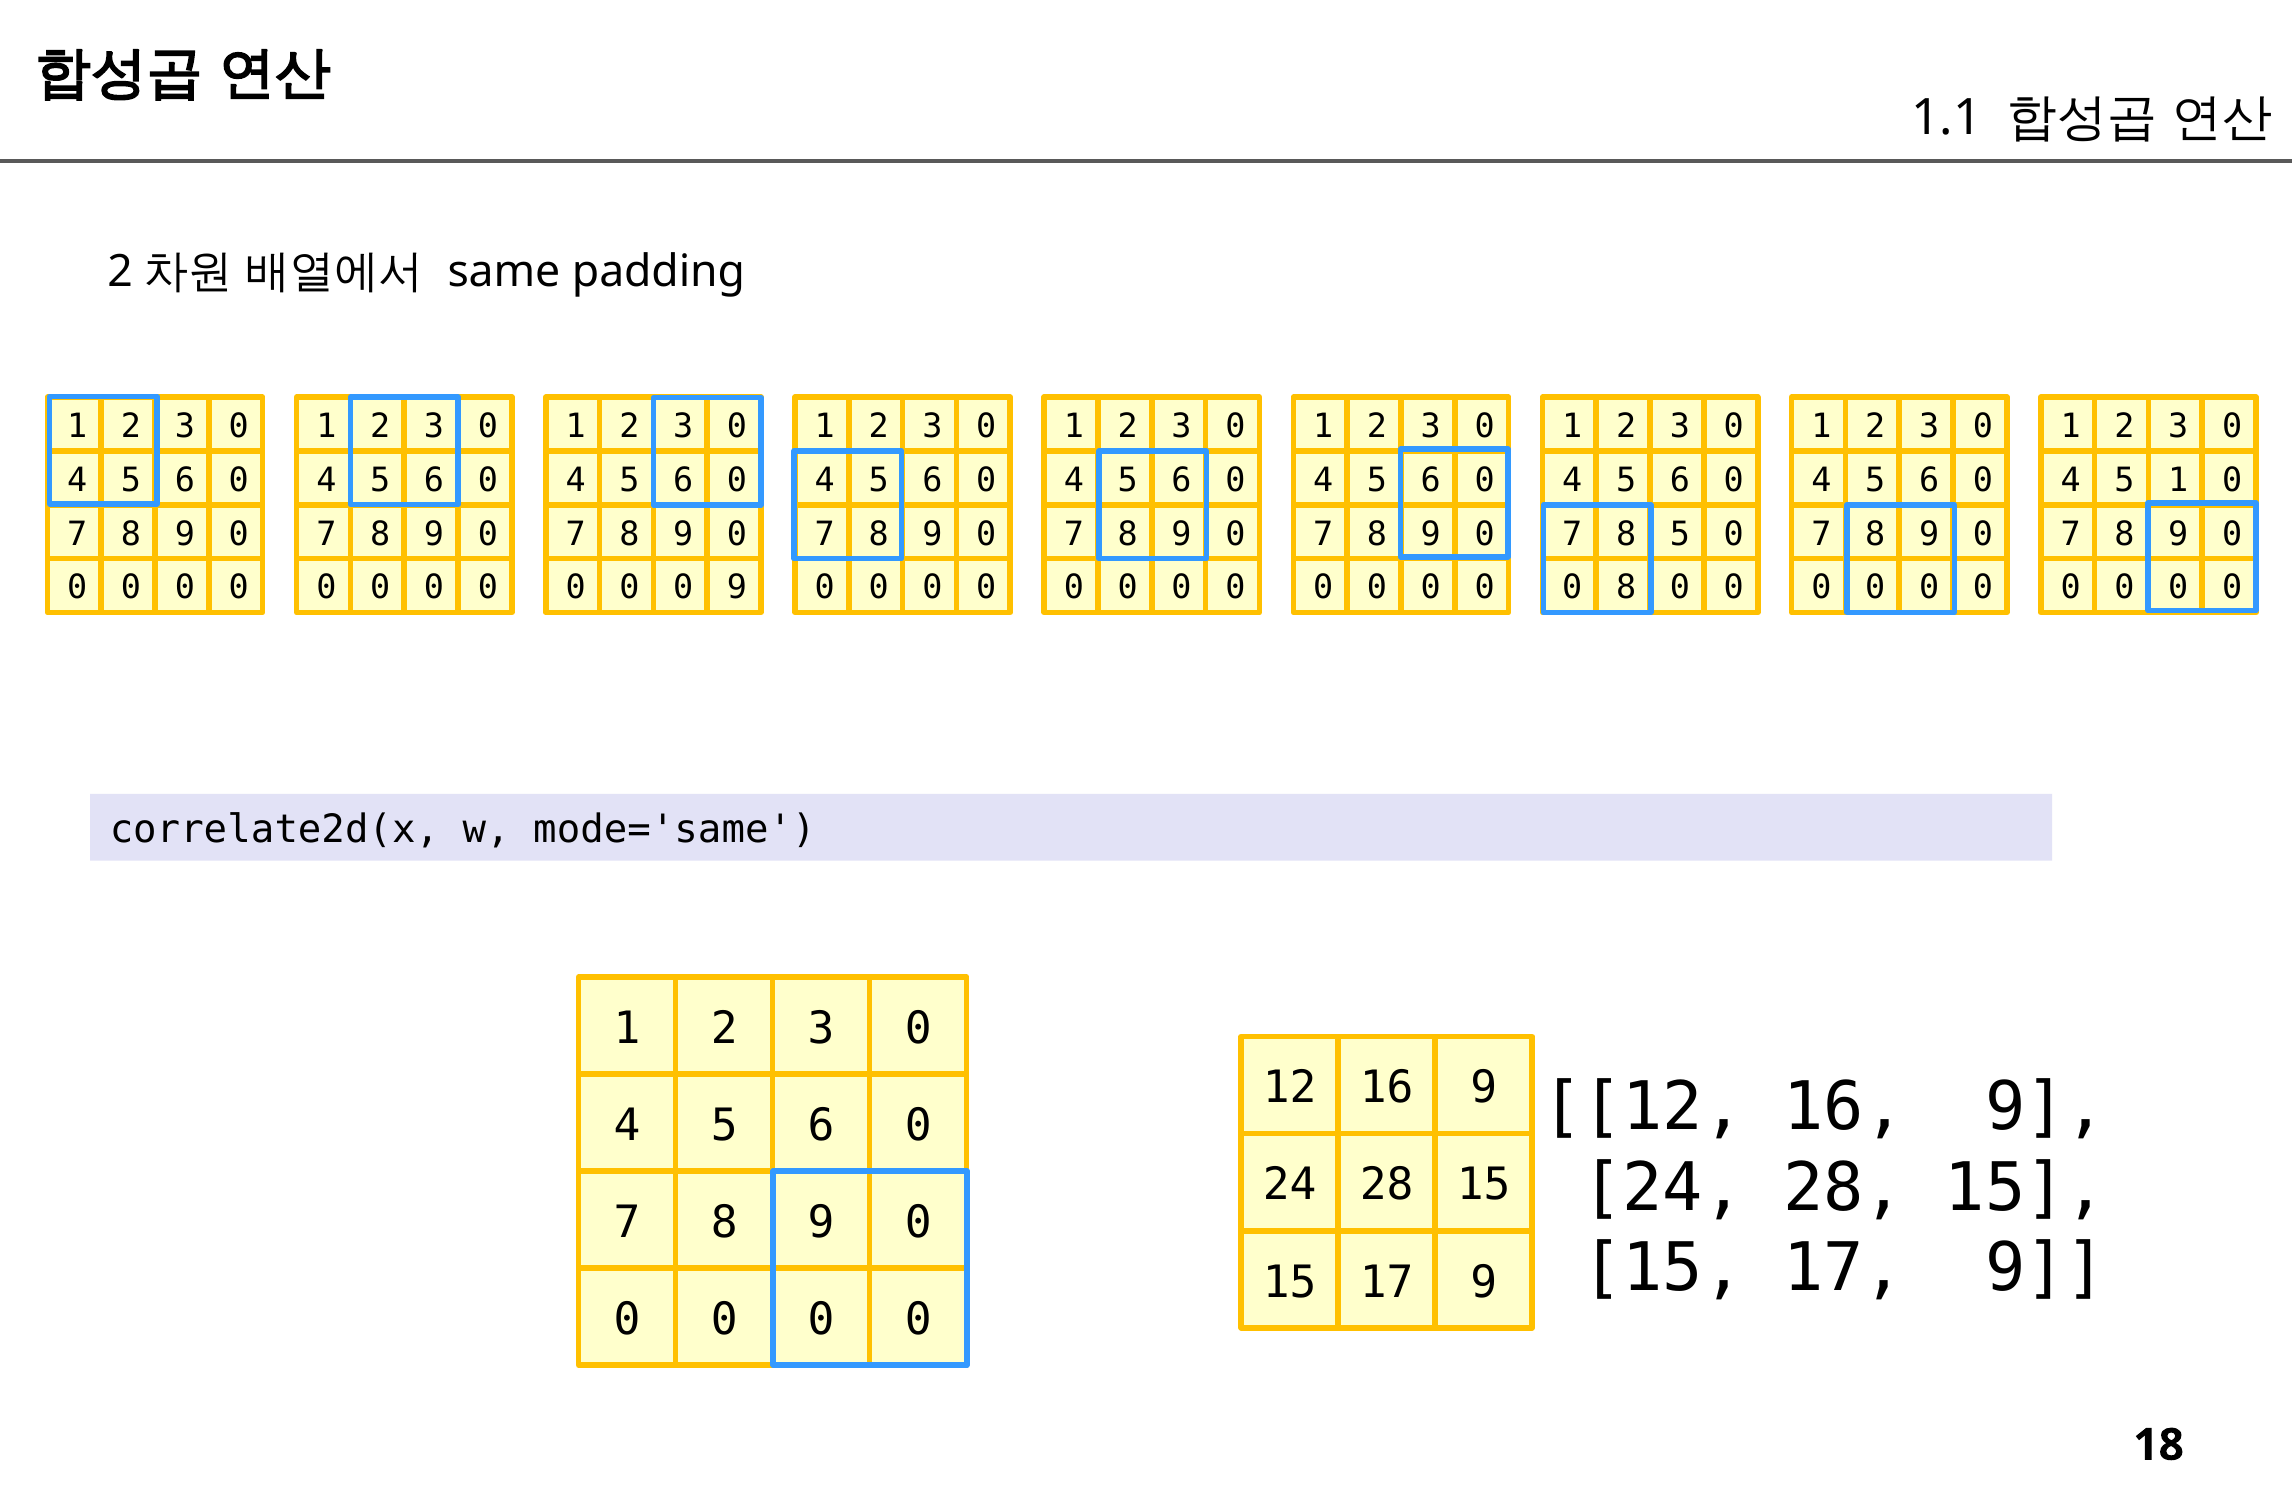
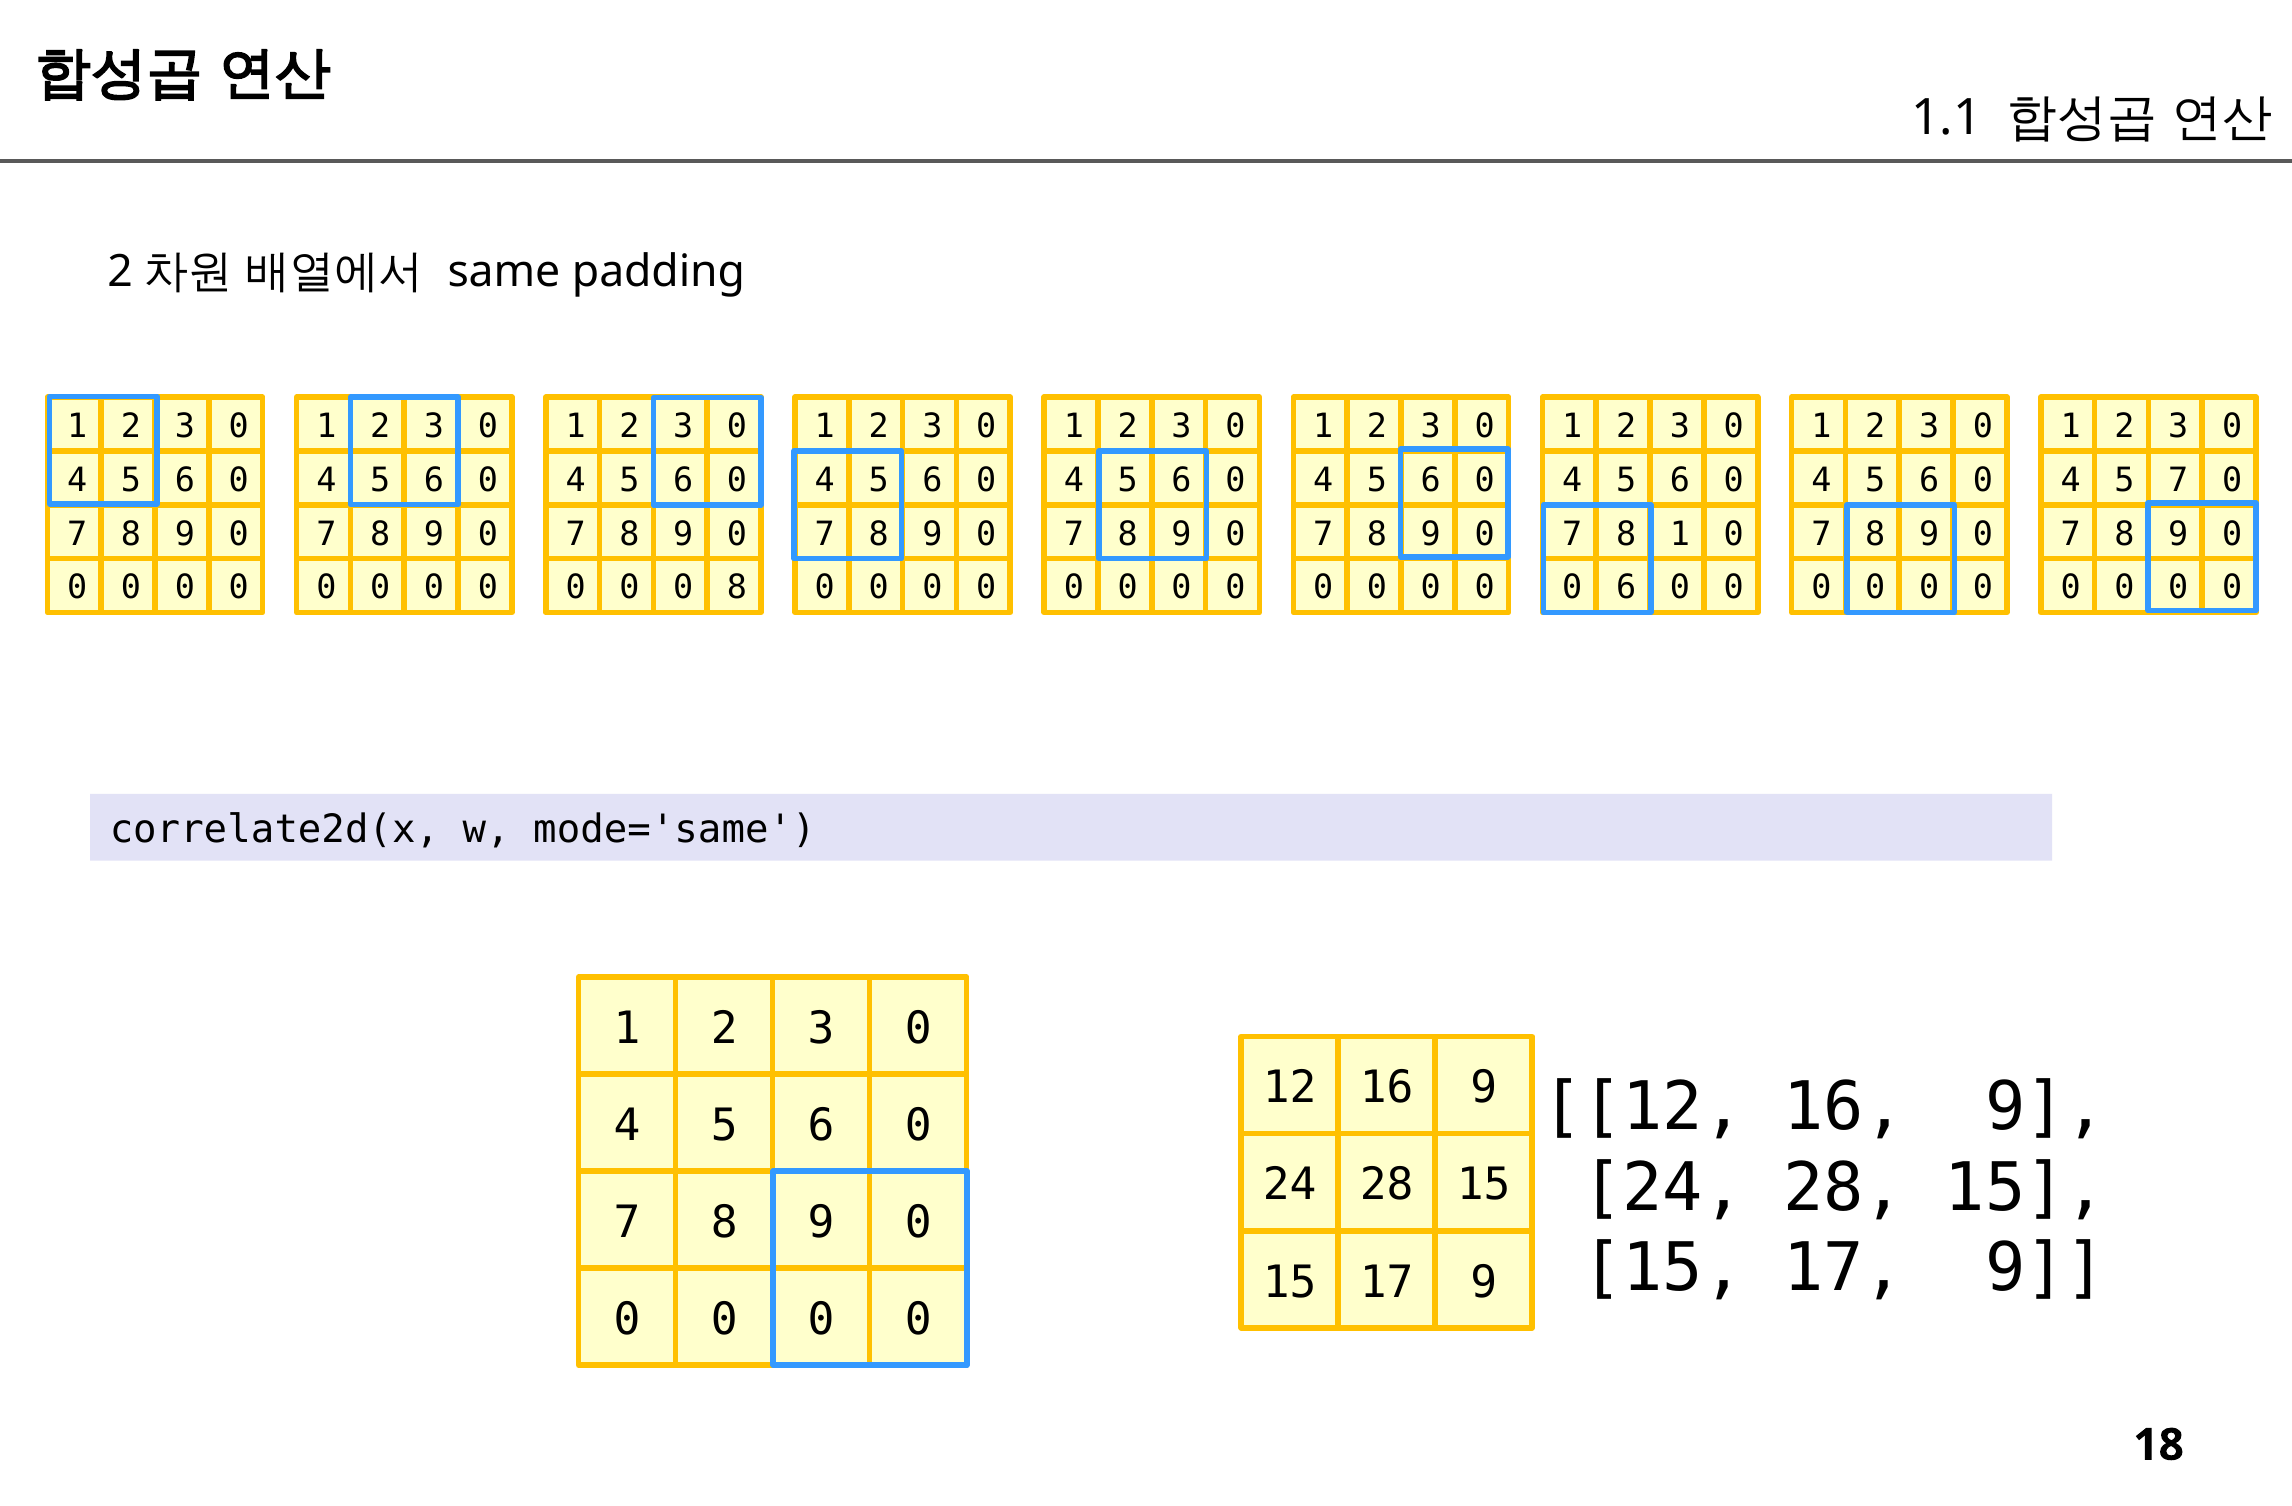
5 1: 1 -> 7
7 8 5: 5 -> 1
0 9: 9 -> 8
0 8: 8 -> 6
